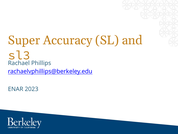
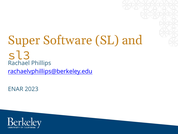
Accuracy: Accuracy -> Software
